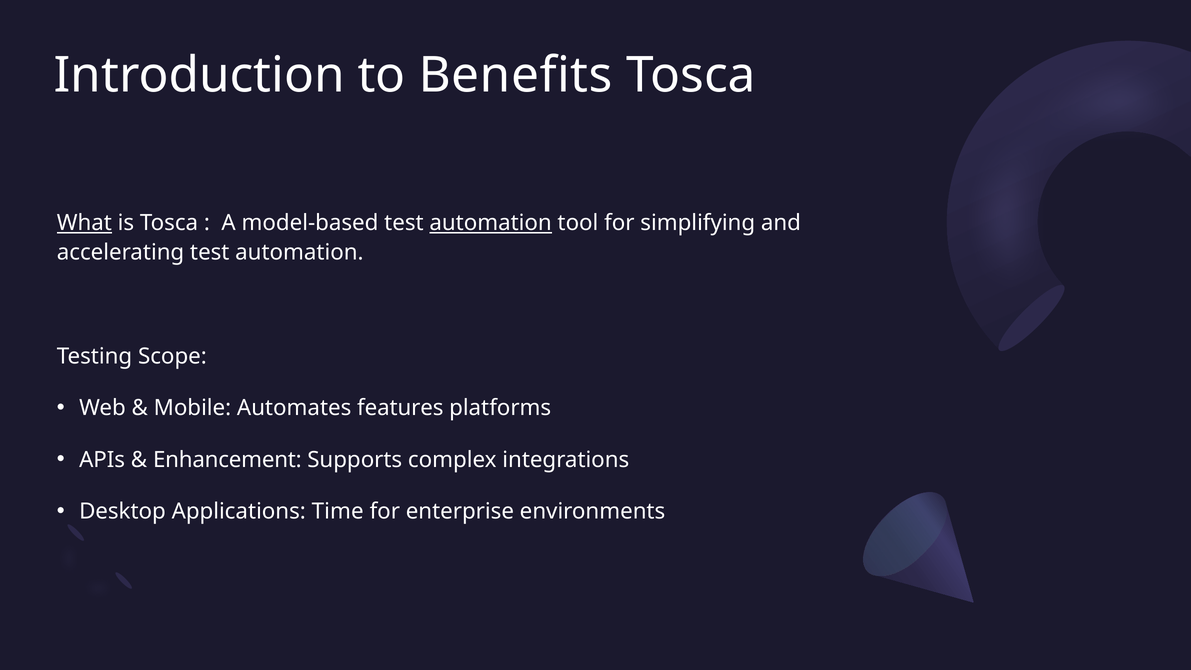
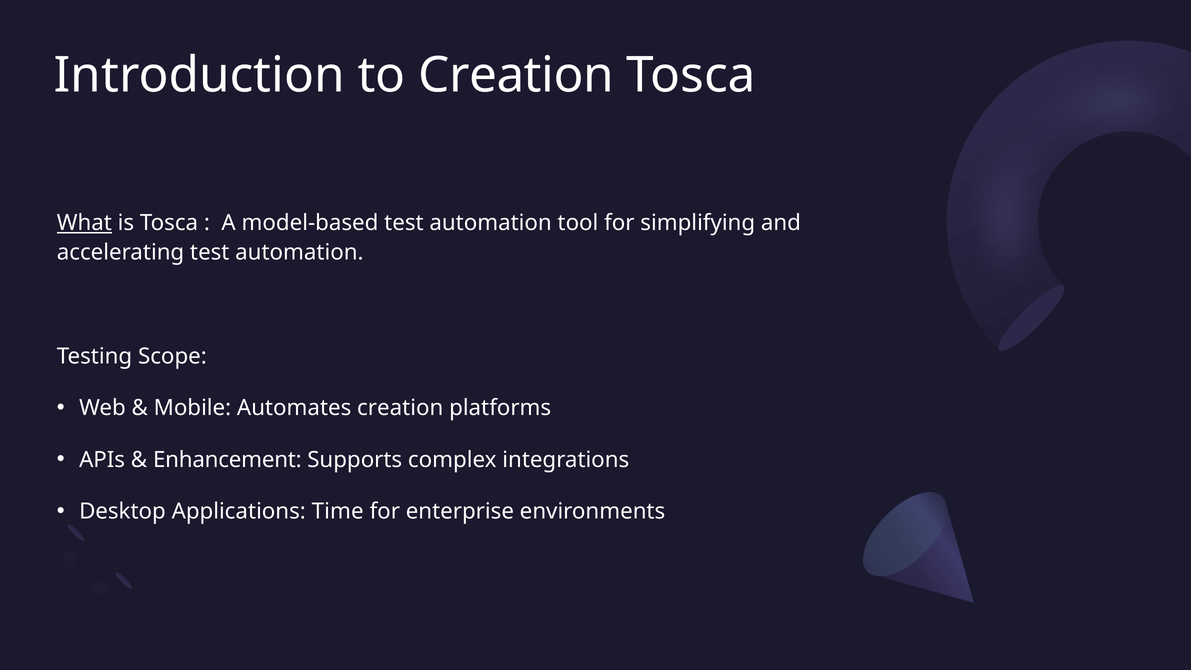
to Benefits: Benefits -> Creation
automation at (491, 223) underline: present -> none
Automates features: features -> creation
